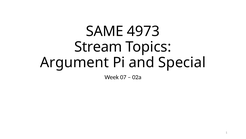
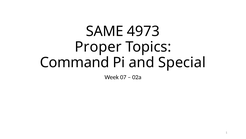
Stream: Stream -> Proper
Argument: Argument -> Command
